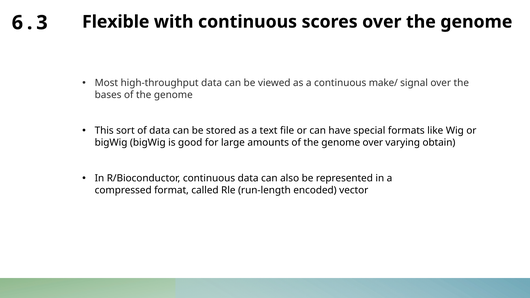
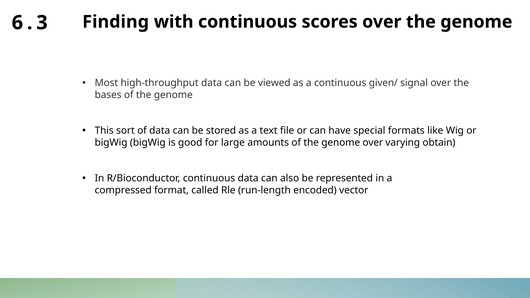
Flexible: Flexible -> Finding
make/: make/ -> given/
